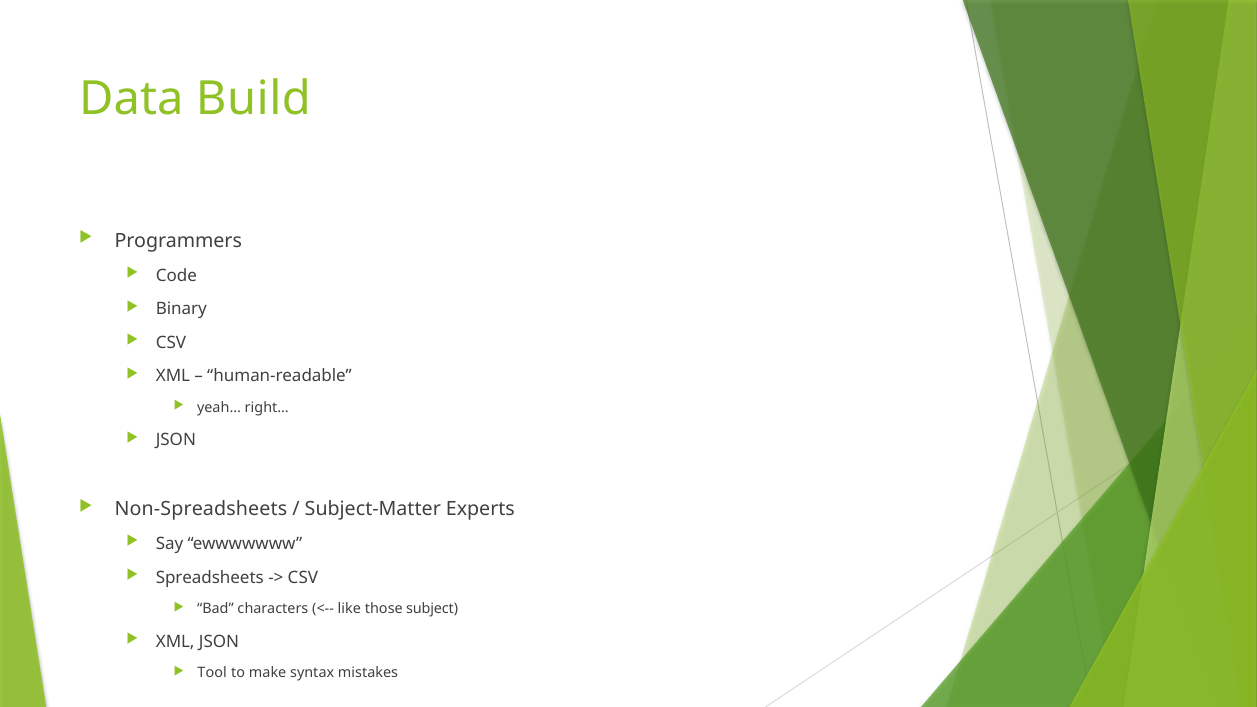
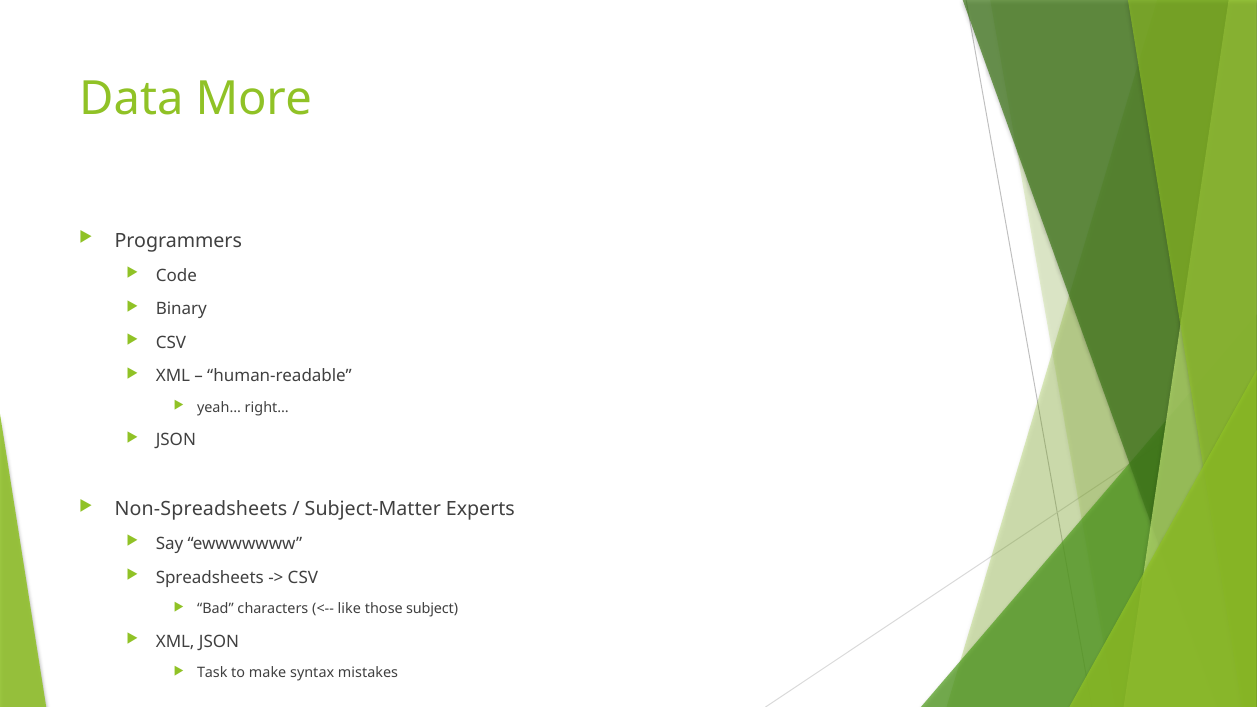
Build: Build -> More
Tool: Tool -> Task
